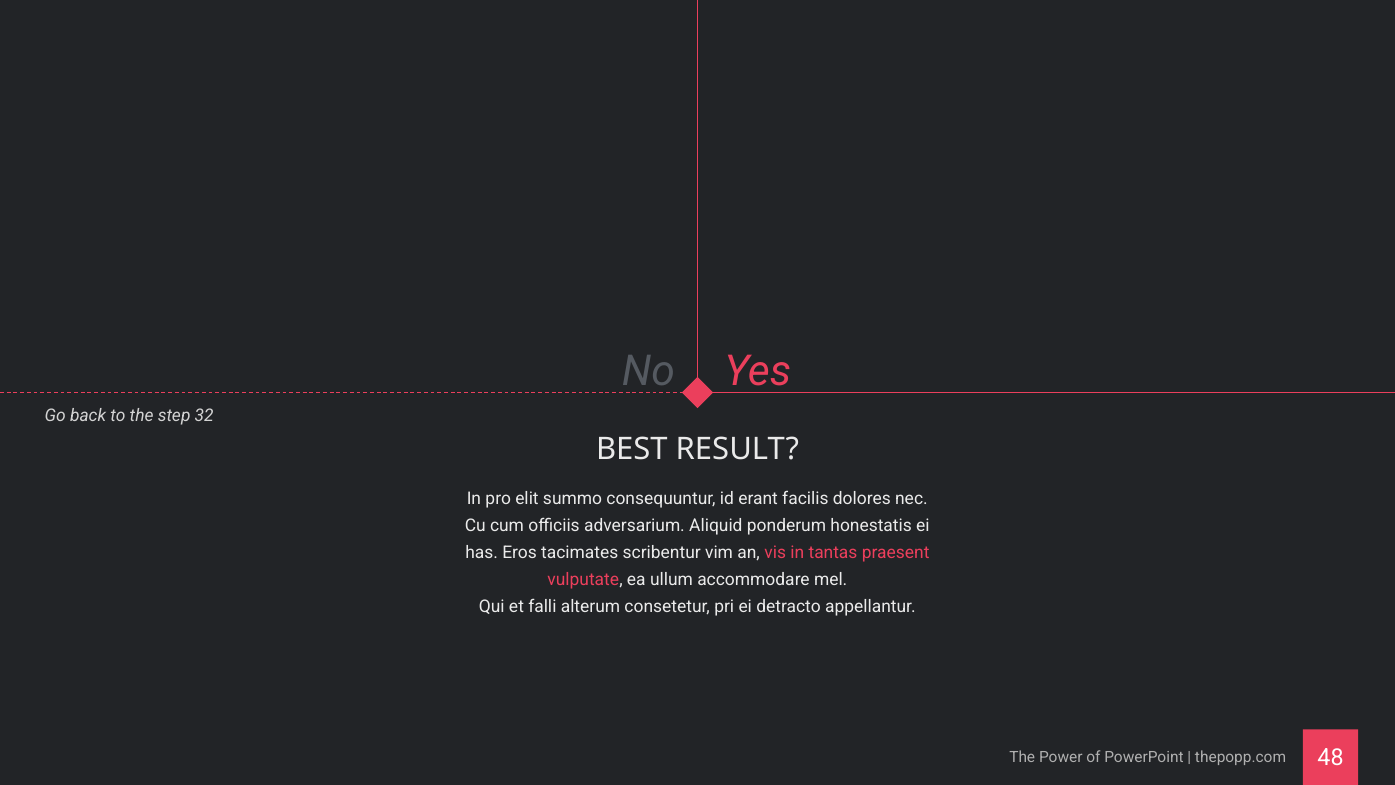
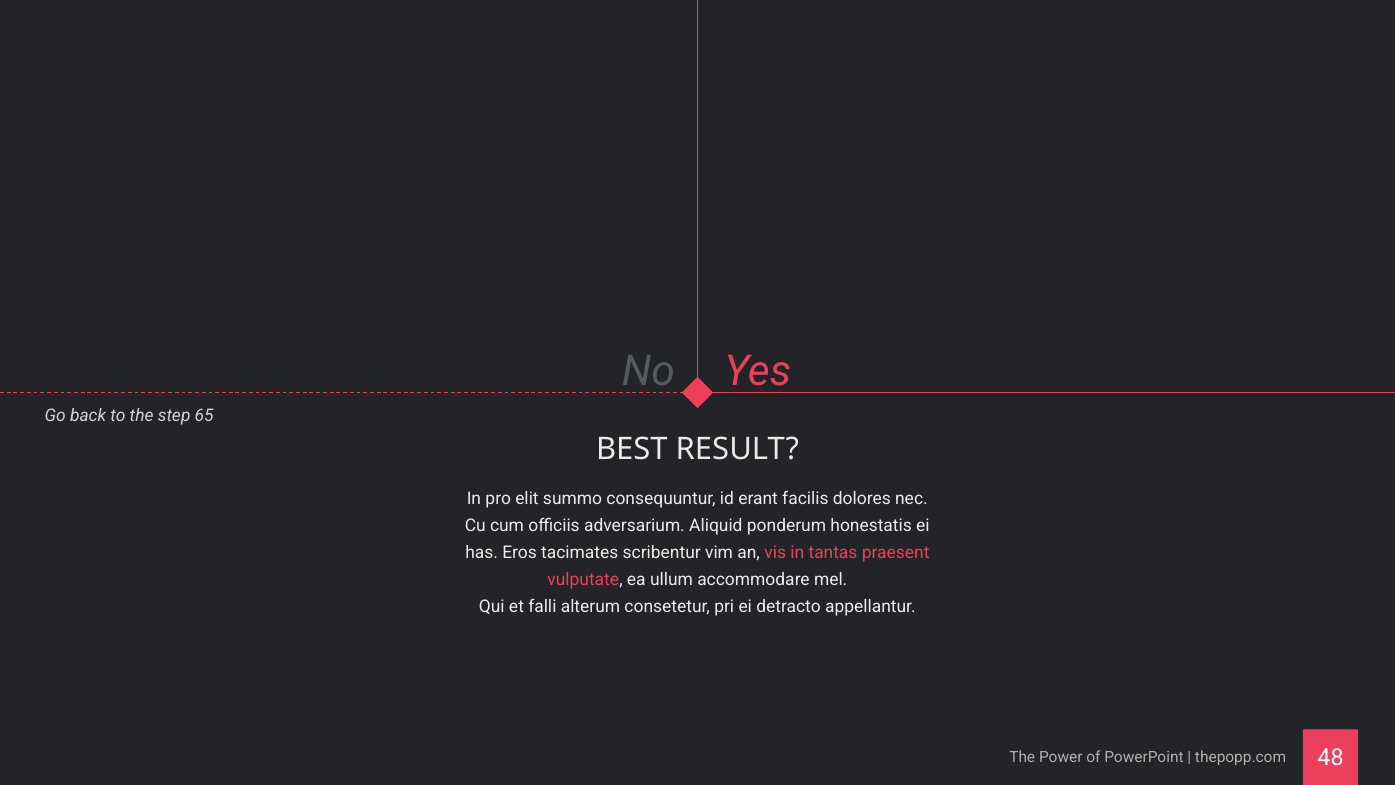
32: 32 -> 65
